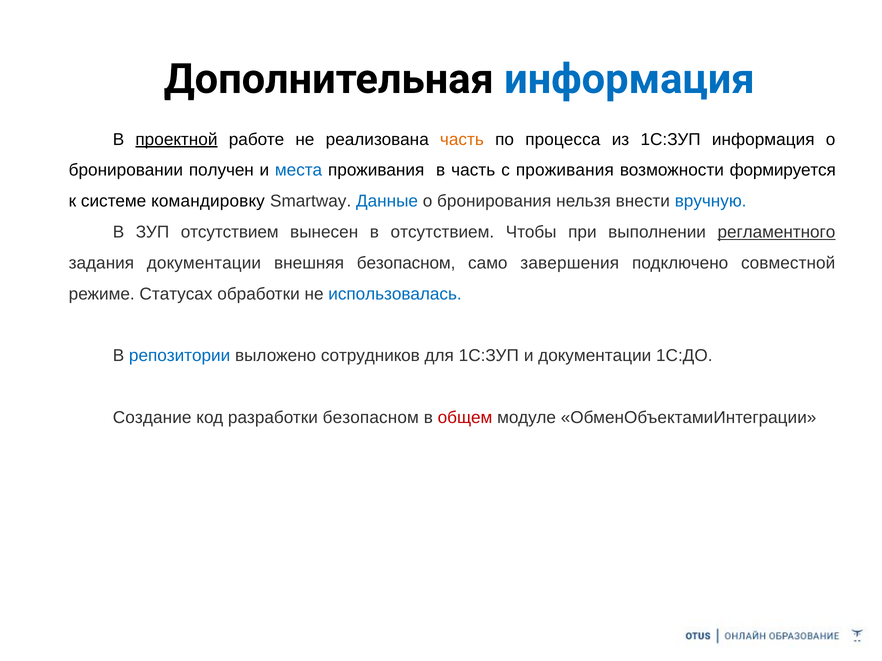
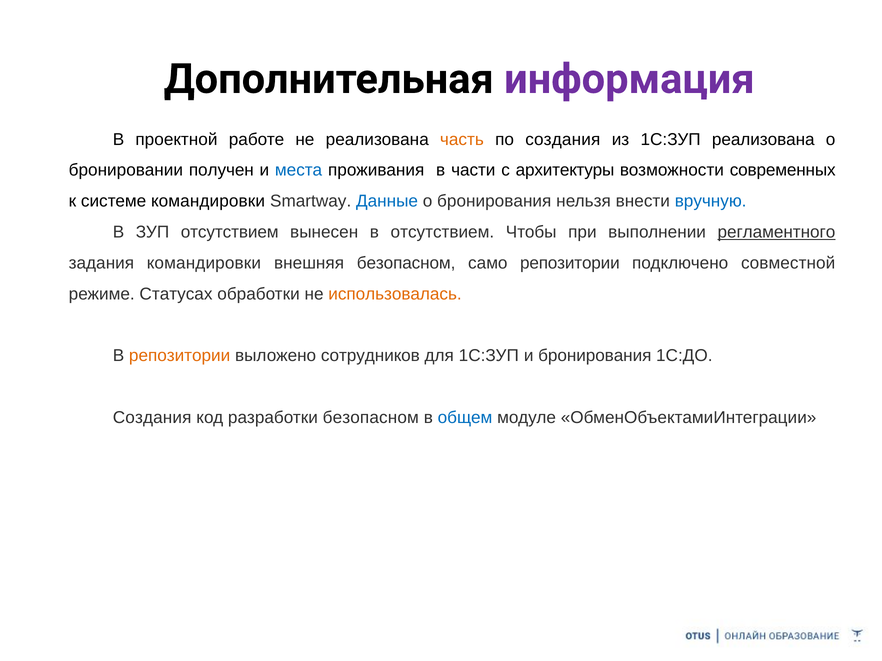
информация at (629, 79) colour: blue -> purple
проектной underline: present -> none
по процесса: процесса -> создания
1С:ЗУП информация: информация -> реализована
в часть: часть -> части
с проживания: проживания -> архитектуры
формируется: формируется -> современных
системе командировку: командировку -> командировки
задания документации: документации -> командировки
само завершения: завершения -> репозитории
использовалась colour: blue -> orange
репозитории at (180, 356) colour: blue -> orange
и документации: документации -> бронирования
Создание at (152, 418): Создание -> Создания
общем colour: red -> blue
